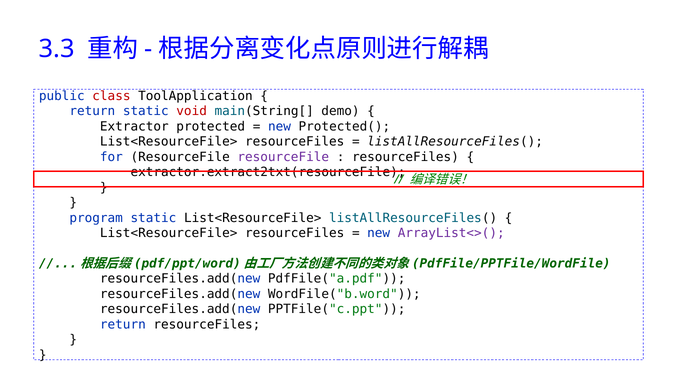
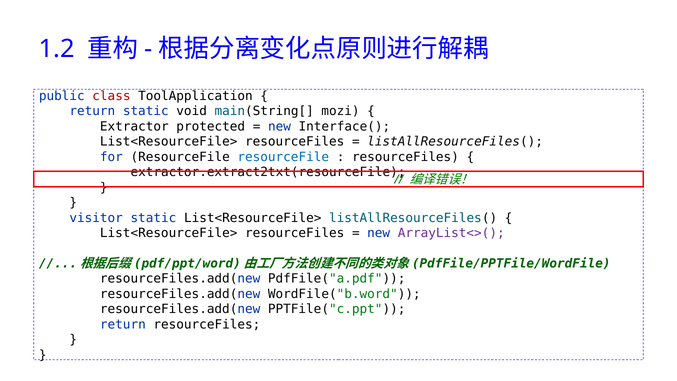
3.3: 3.3 -> 1.2
void colour: red -> black
demo: demo -> mozi
Protected(: Protected( -> Interface(
resourceFile at (283, 157) colour: purple -> blue
program: program -> visitor
